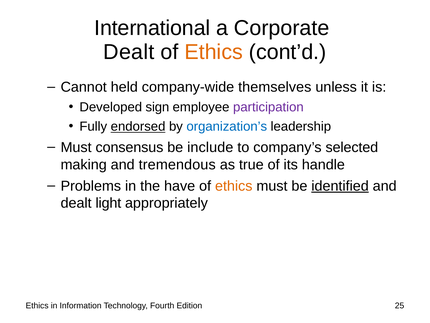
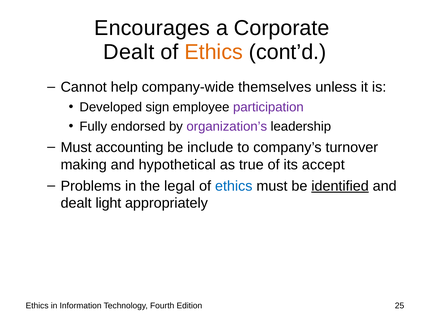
International: International -> Encourages
held: held -> help
endorsed underline: present -> none
organization’s colour: blue -> purple
consensus: consensus -> accounting
selected: selected -> turnover
tremendous: tremendous -> hypothetical
handle: handle -> accept
have: have -> legal
ethics at (234, 186) colour: orange -> blue
